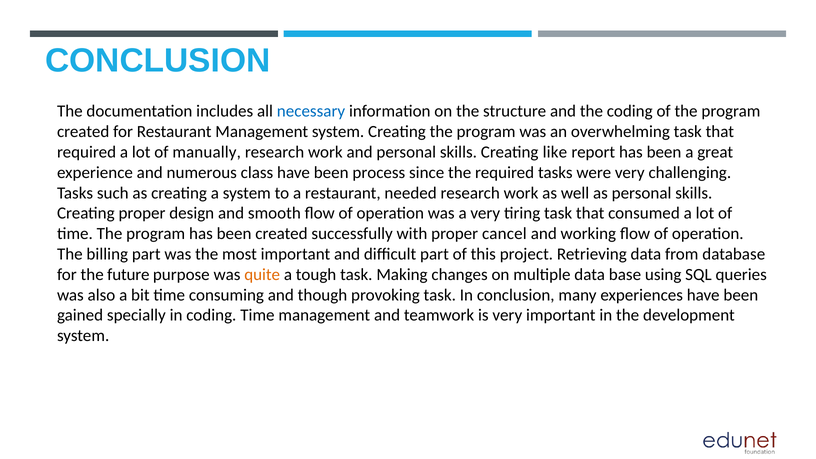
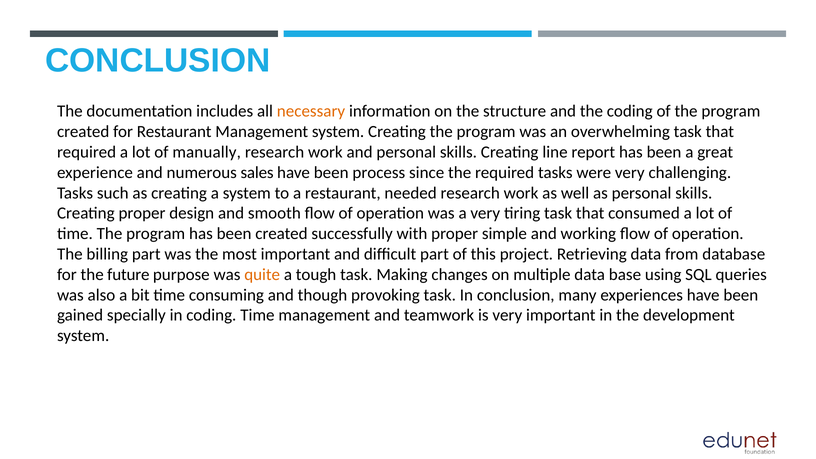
necessary colour: blue -> orange
like: like -> line
class: class -> sales
cancel: cancel -> simple
